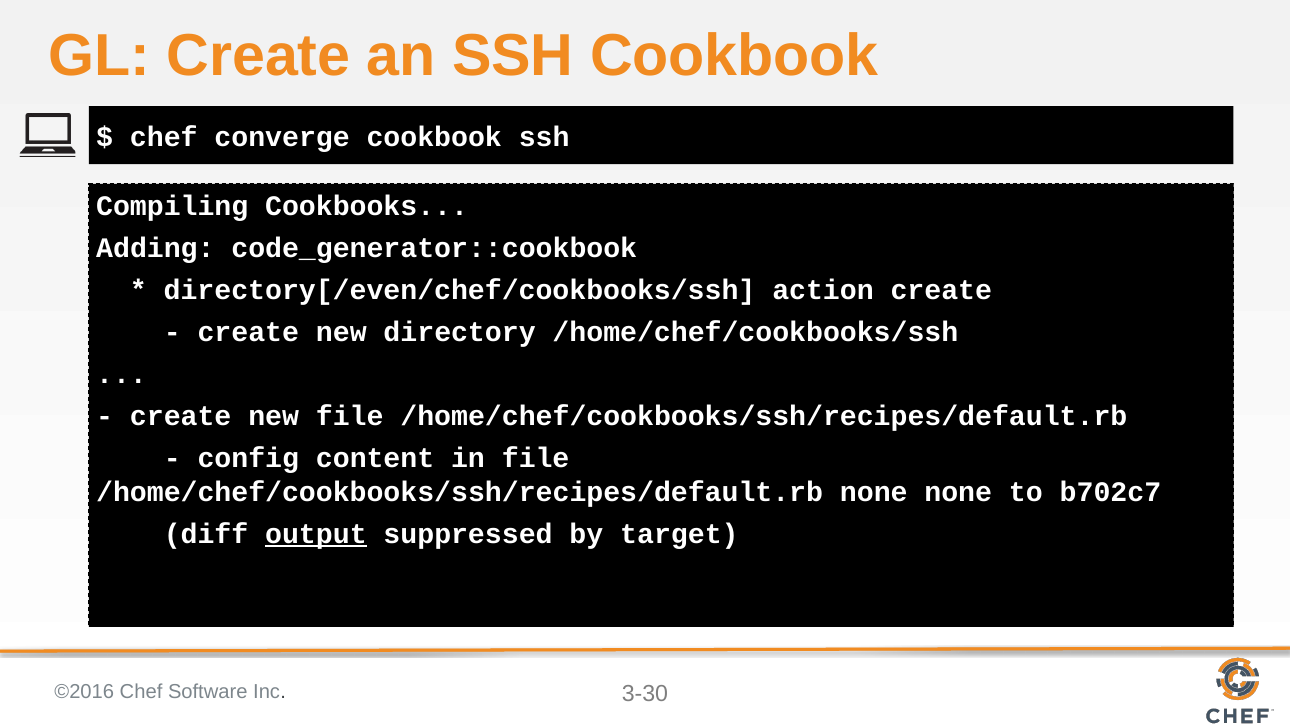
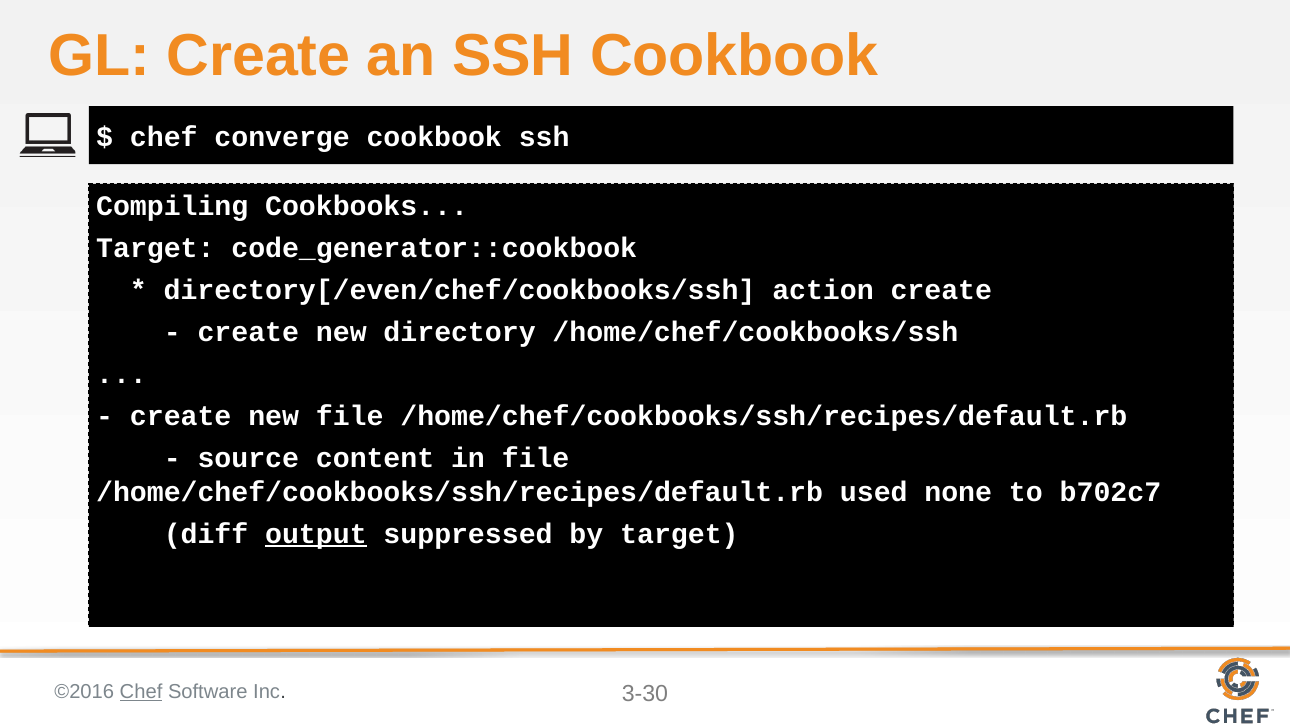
Adding at (155, 248): Adding -> Target
config: config -> source
/home/chef/cookbooks/ssh/recipes/default.rb none: none -> used
Chef at (141, 692) underline: none -> present
